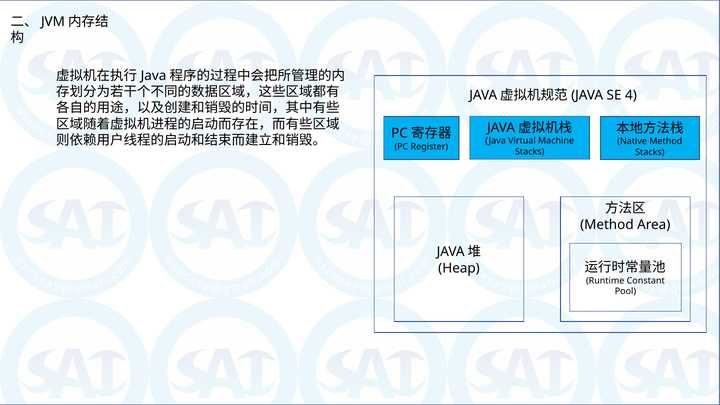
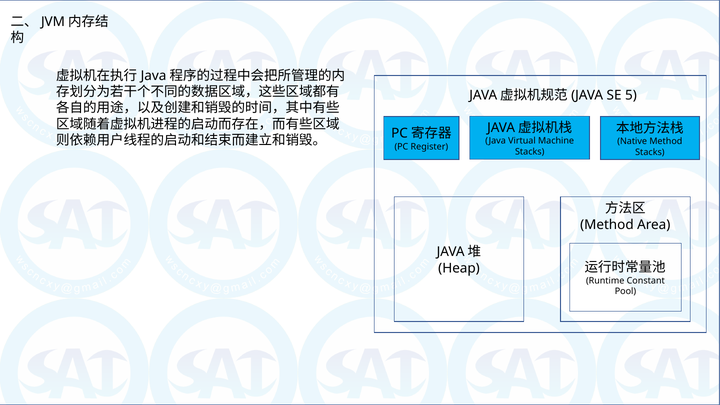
4: 4 -> 5
